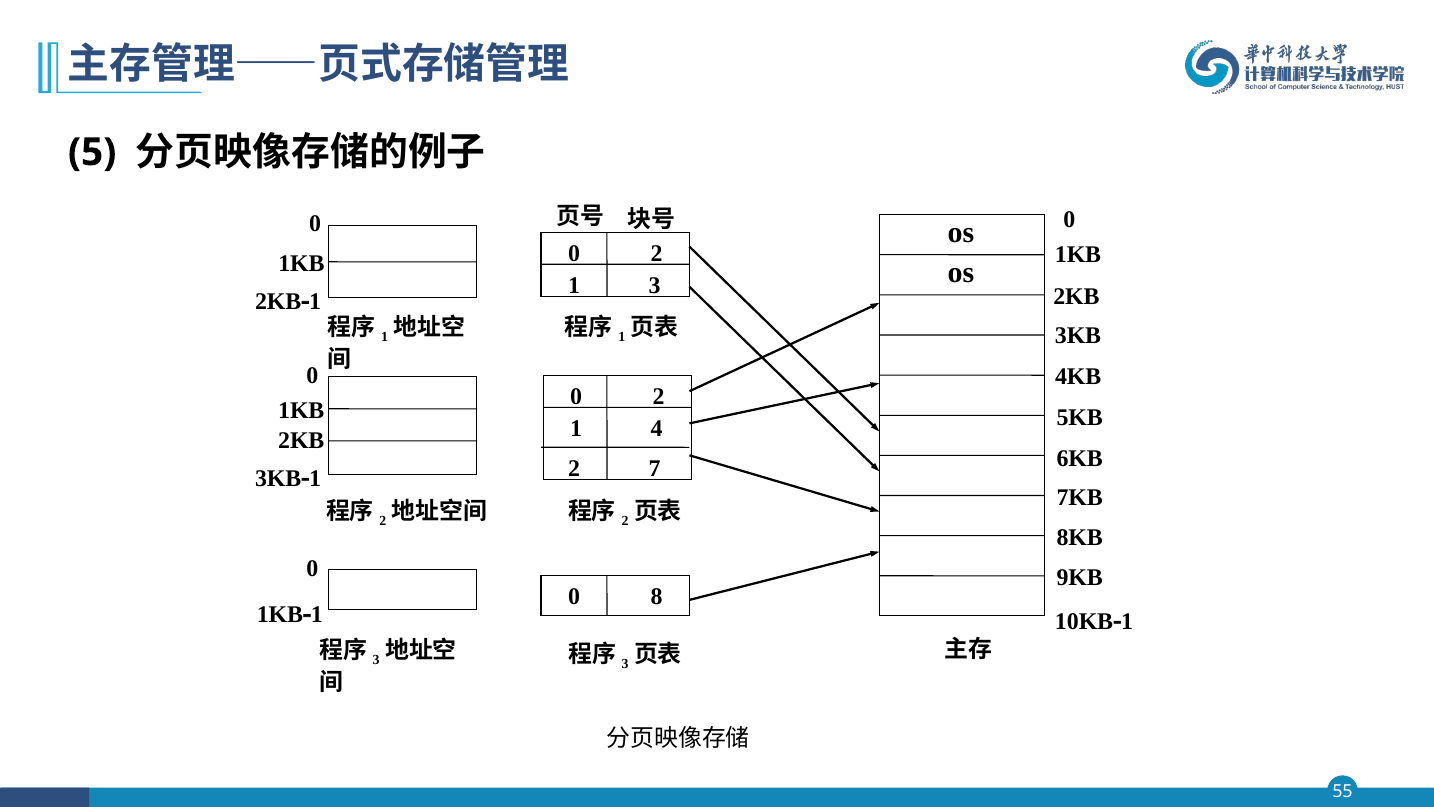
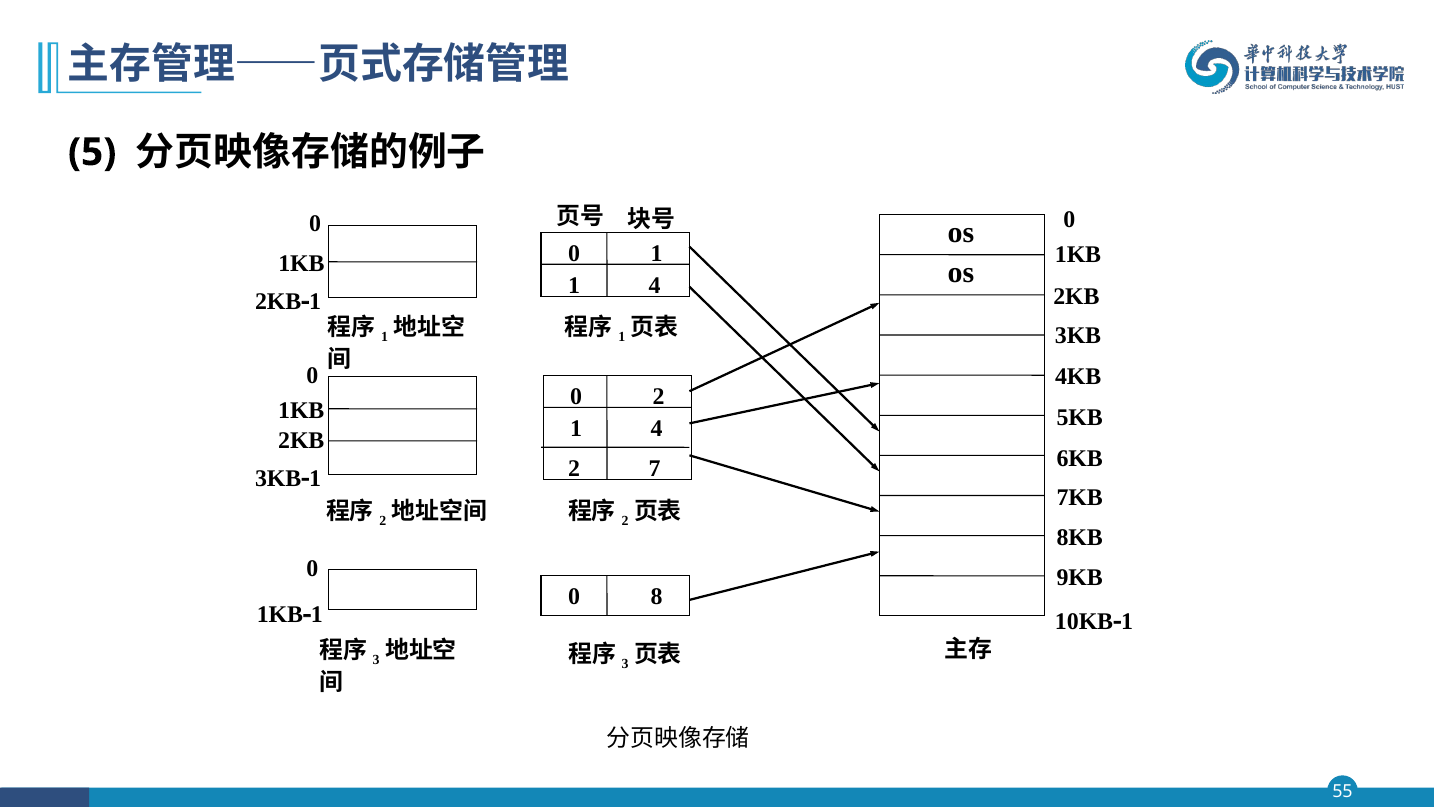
2 at (657, 253): 2 -> 1
3 at (655, 285): 3 -> 4
